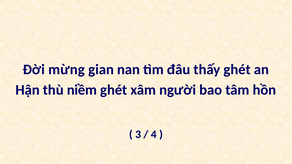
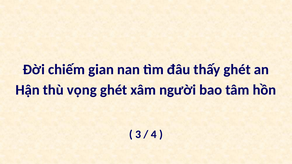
mừng: mừng -> chiếm
niềm: niềm -> vọng
